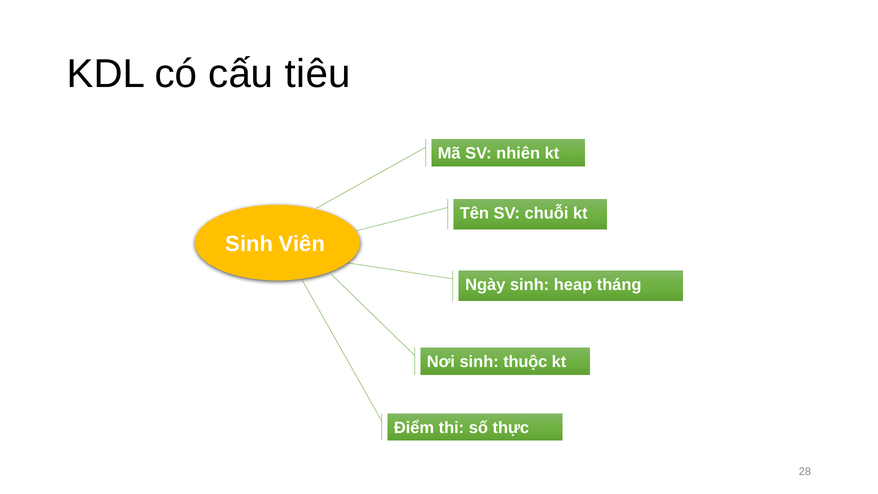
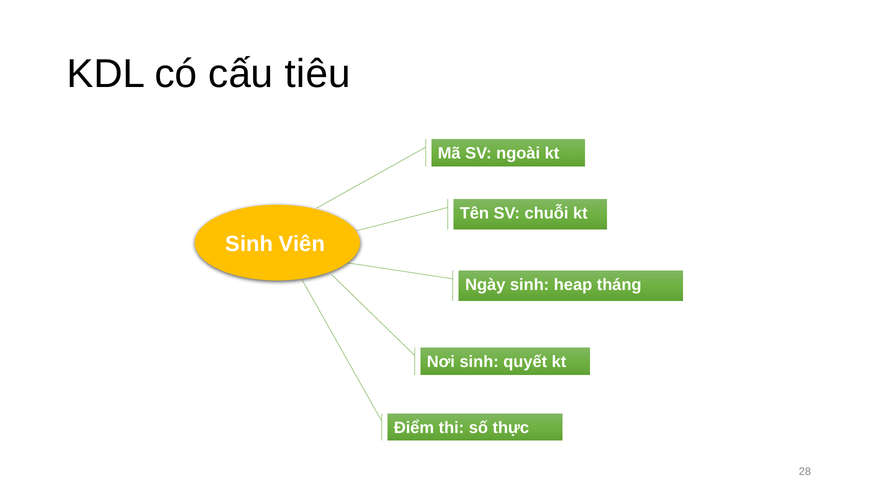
nhiên: nhiên -> ngoài
thuộc: thuộc -> quyết
